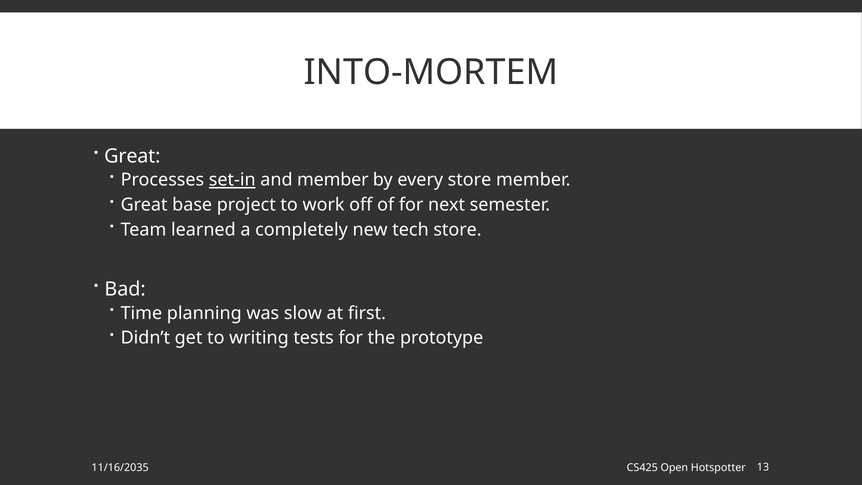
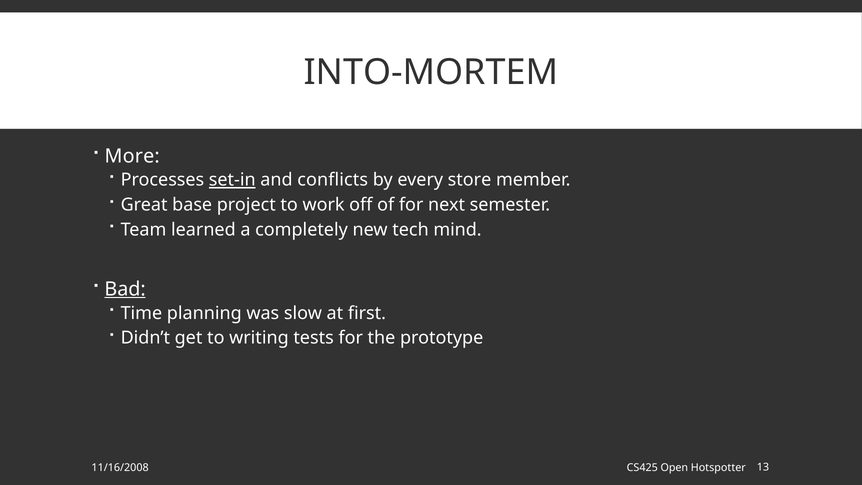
Great at (132, 156): Great -> More
and member: member -> conflicts
tech store: store -> mind
Bad underline: none -> present
11/16/2035: 11/16/2035 -> 11/16/2008
